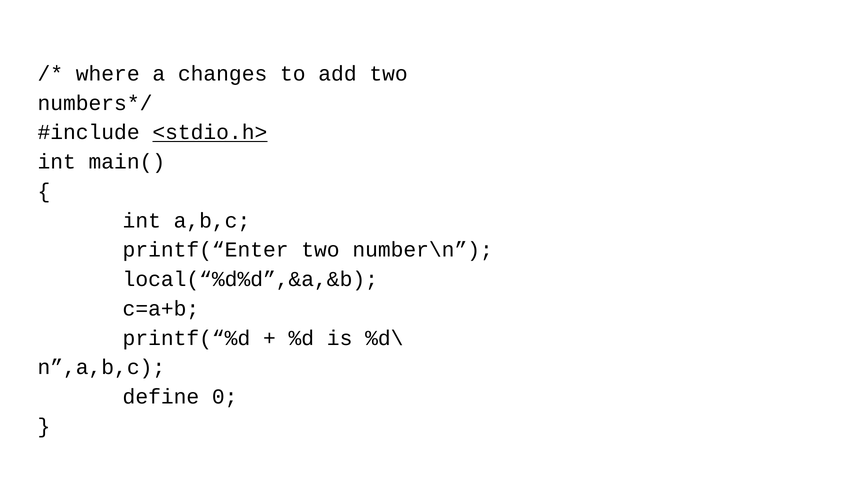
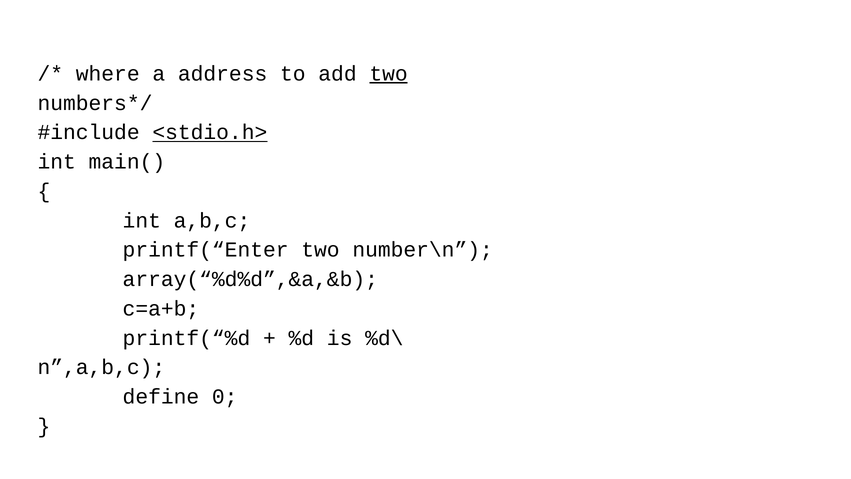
changes: changes -> address
two at (389, 74) underline: none -> present
local(“%d%d”,&a,&b: local(“%d%d”,&a,&b -> array(“%d%d”,&a,&b
